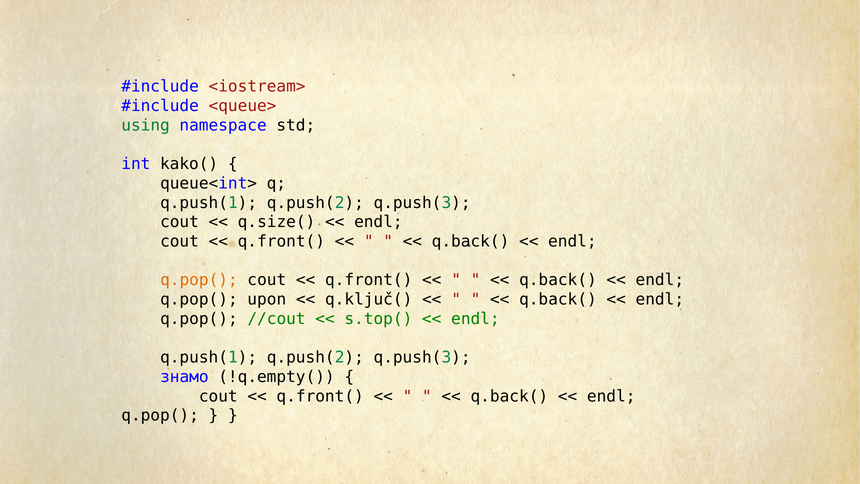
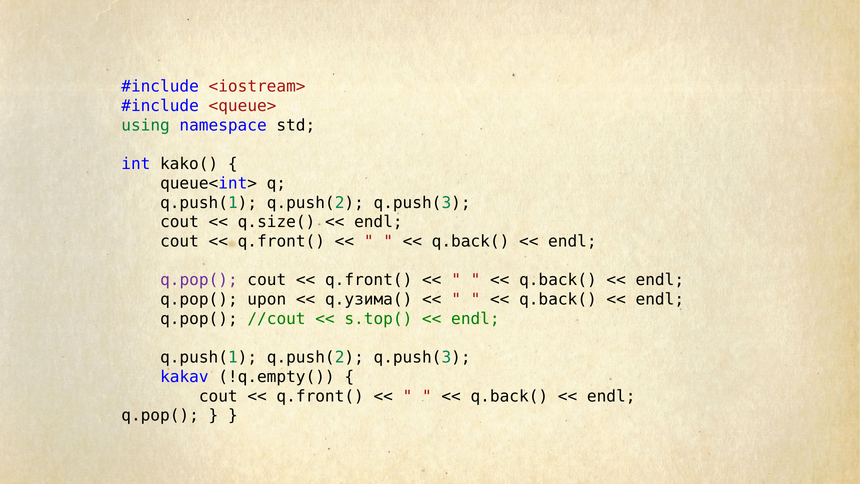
q.pop( at (199, 280) colour: orange -> purple
q.ključ(: q.ključ( -> q.узима(
знамо: знамо -> kakav
